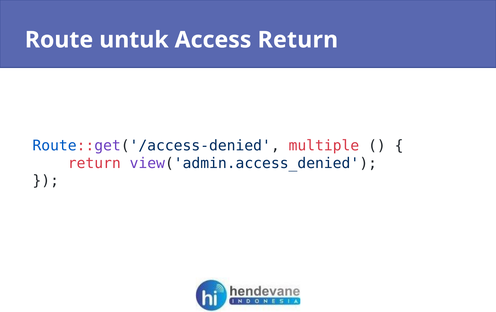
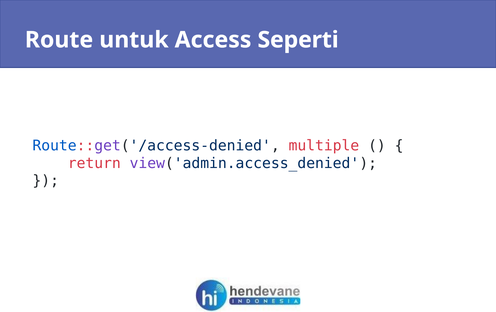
Access Return: Return -> Seperti
